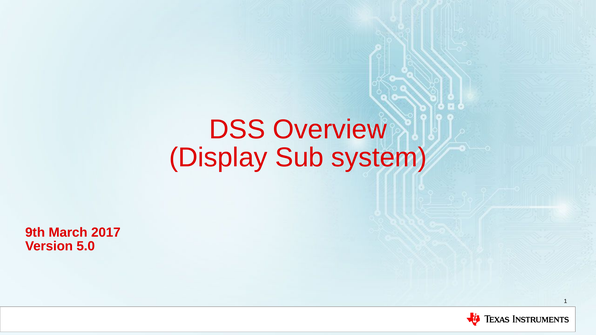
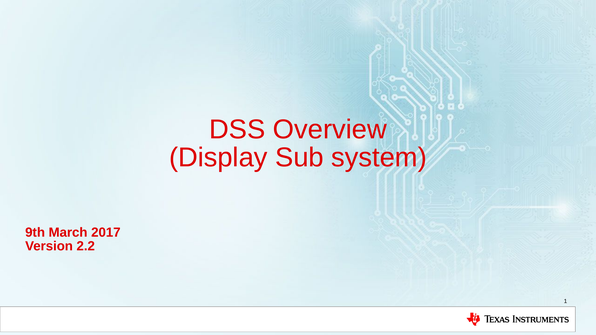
5.0: 5.0 -> 2.2
